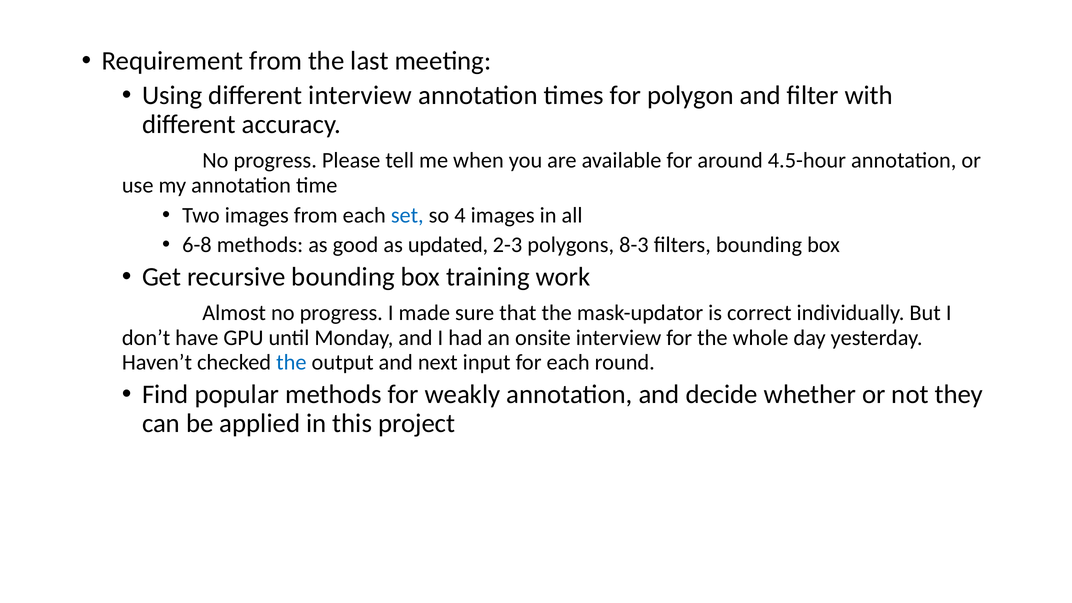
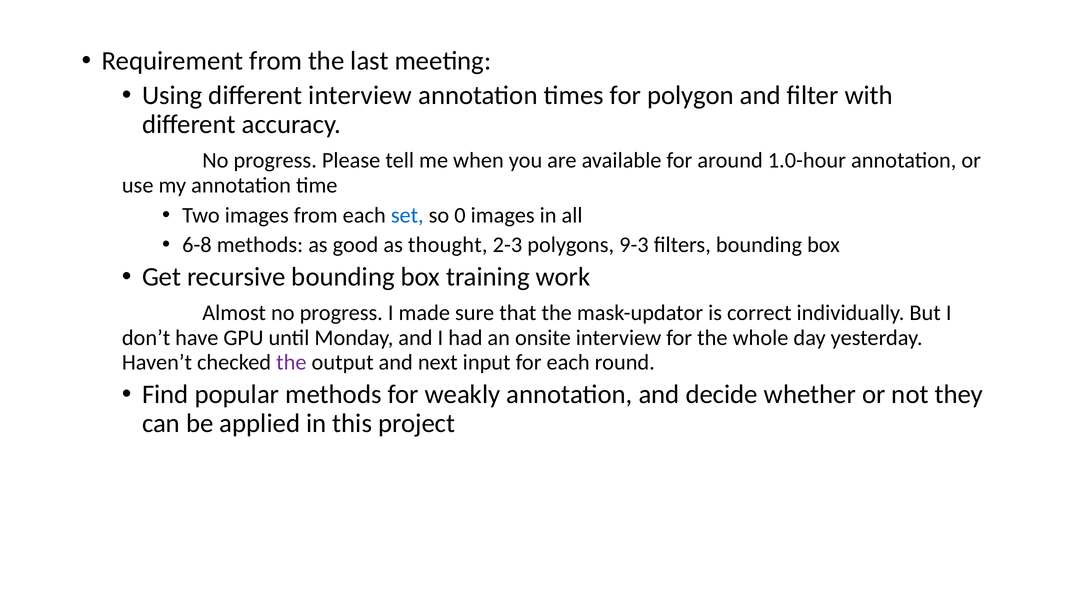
4.5-hour: 4.5-hour -> 1.0-hour
4: 4 -> 0
updated: updated -> thought
8-3: 8-3 -> 9-3
the at (291, 362) colour: blue -> purple
